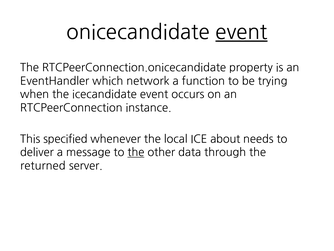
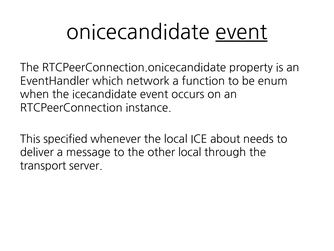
trying: trying -> enum
the at (136, 152) underline: present -> none
other data: data -> local
returned: returned -> transport
